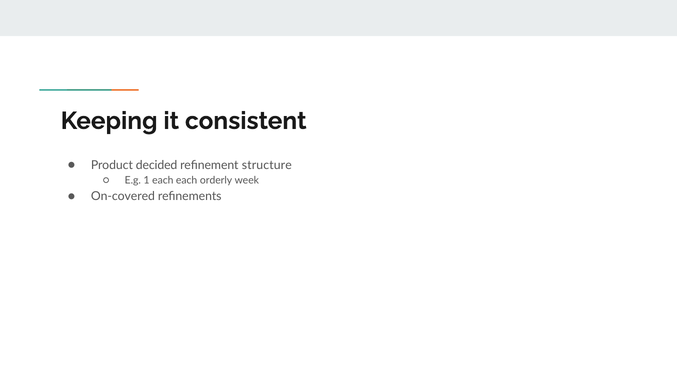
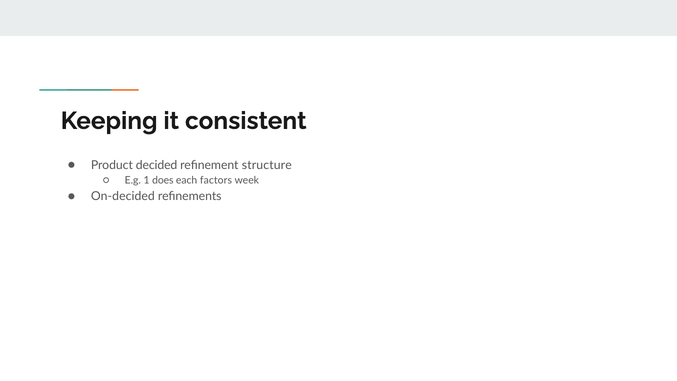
1 each: each -> does
orderly: orderly -> factors
On-covered: On-covered -> On-decided
